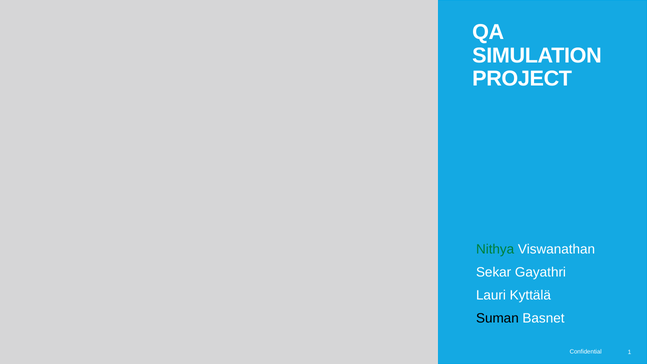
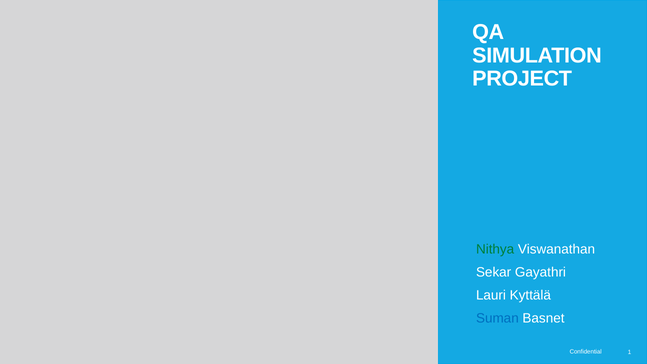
Suman colour: black -> blue
